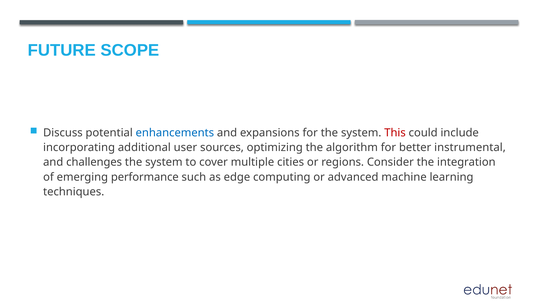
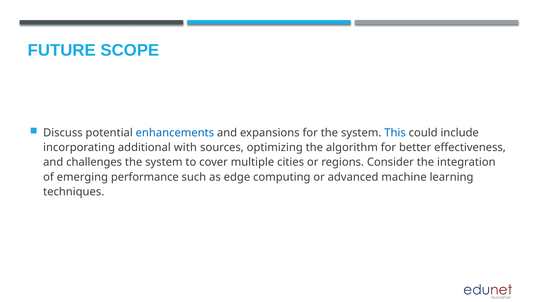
This colour: red -> blue
user: user -> with
instrumental: instrumental -> effectiveness
